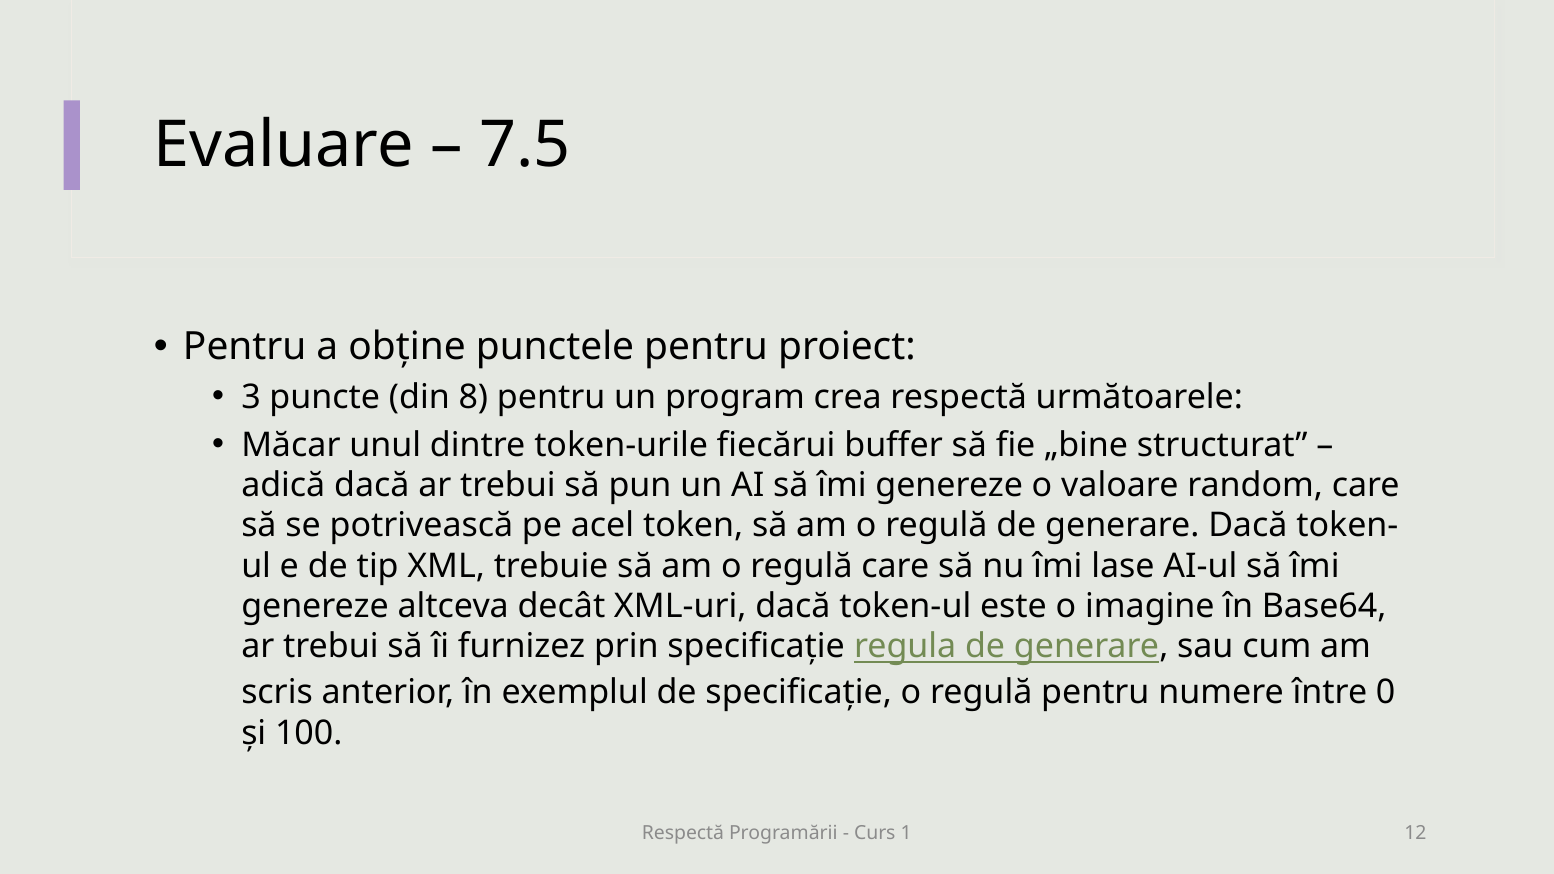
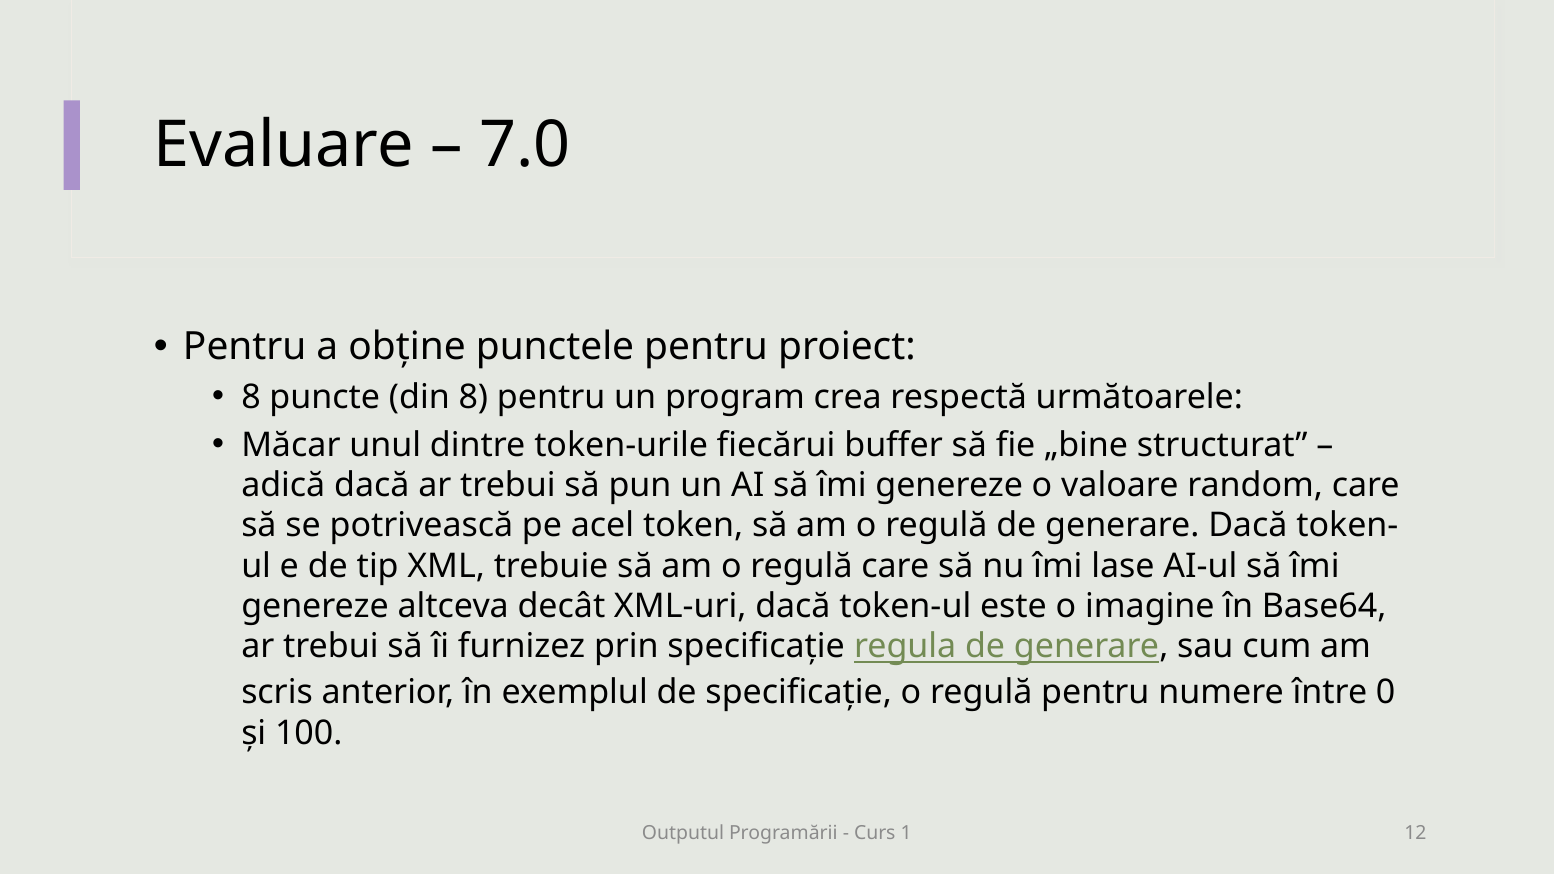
7.5: 7.5 -> 7.0
3 at (251, 397): 3 -> 8
Respectă at (683, 833): Respectă -> Outputul
